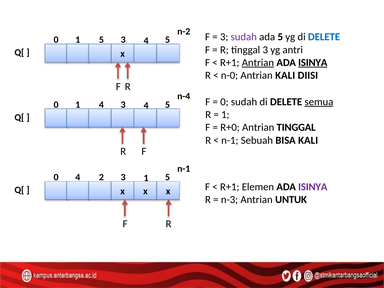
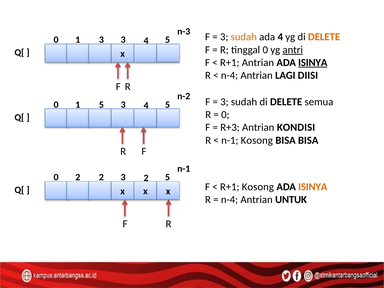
n-2: n-2 -> n-3
sudah at (244, 37) colour: purple -> orange
ada 5: 5 -> 4
DELETE at (324, 37) colour: blue -> orange
1 5: 5 -> 3
tinggal 3: 3 -> 0
antri underline: none -> present
Antrian at (258, 63) underline: present -> none
n-0 at (229, 75): n-0 -> n-4
Antrian KALI: KALI -> LAGI
n-4: n-4 -> n-2
0 at (224, 102): 0 -> 3
semua underline: present -> none
1 4: 4 -> 5
1 at (225, 115): 1 -> 0
R+0: R+0 -> R+3
Antrian TINGGAL: TINGGAL -> KONDISI
n-1 Sebuah: Sebuah -> Kosong
BISA KALI: KALI -> BISA
0 4: 4 -> 2
3 1: 1 -> 2
R+1 Elemen: Elemen -> Kosong
ISINYA at (313, 187) colour: purple -> orange
n-3 at (229, 200): n-3 -> n-4
